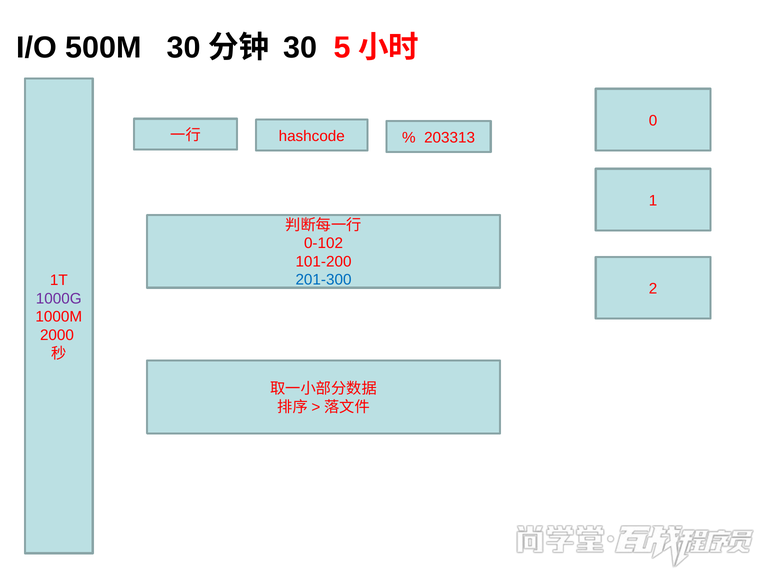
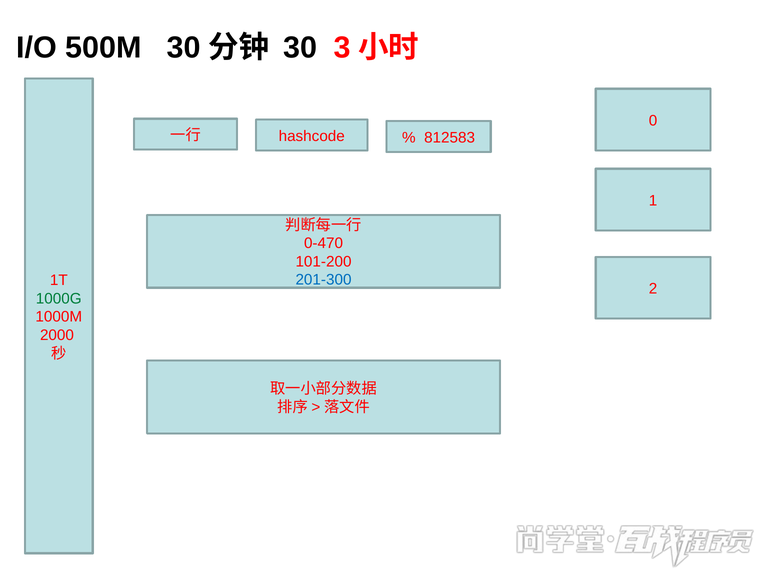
5: 5 -> 3
203313: 203313 -> 812583
0-102: 0-102 -> 0-470
1000G colour: purple -> green
